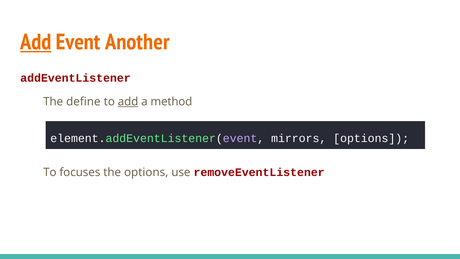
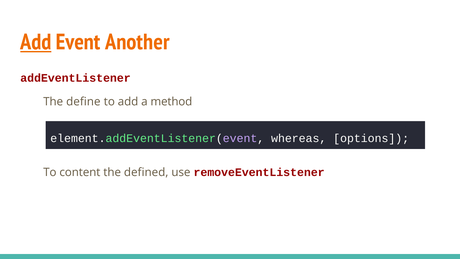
add at (128, 102) underline: present -> none
mirrors: mirrors -> whereas
focuses: focuses -> content
the options: options -> defined
